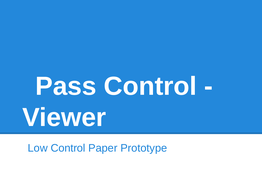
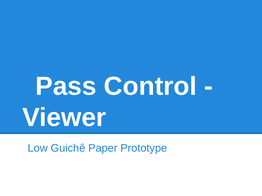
Low Control: Control -> Guichê
